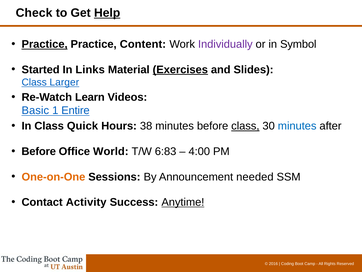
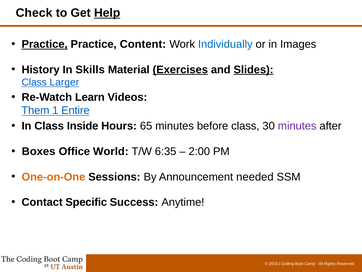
Individually colour: purple -> blue
Symbol: Symbol -> Images
Started: Started -> History
Links: Links -> Skills
Slides underline: none -> present
Basic: Basic -> Them
Quick: Quick -> Inside
38: 38 -> 65
class at (245, 126) underline: present -> none
minutes at (297, 126) colour: blue -> purple
Before at (39, 151): Before -> Boxes
6:83: 6:83 -> 6:35
4:00: 4:00 -> 2:00
Activity: Activity -> Specific
Anytime underline: present -> none
